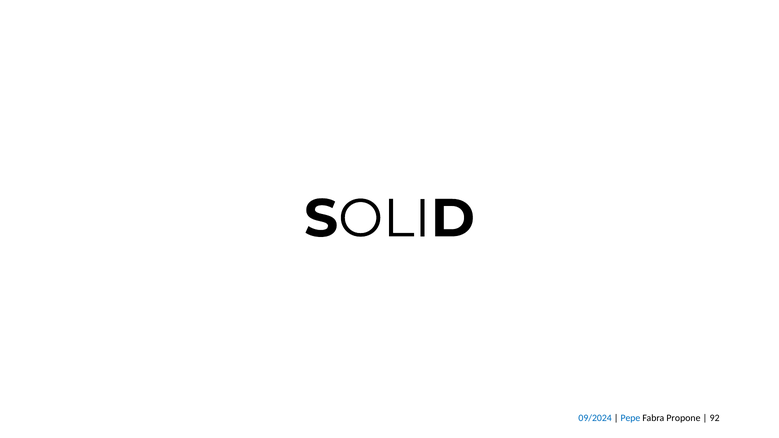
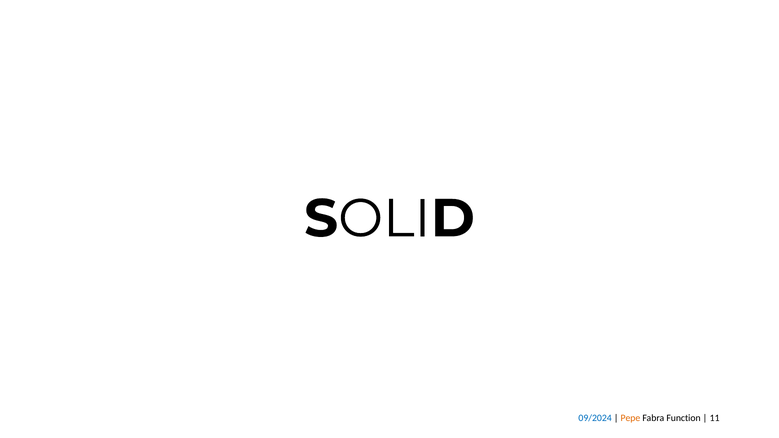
Pepe colour: blue -> orange
Propone: Propone -> Function
92: 92 -> 11
